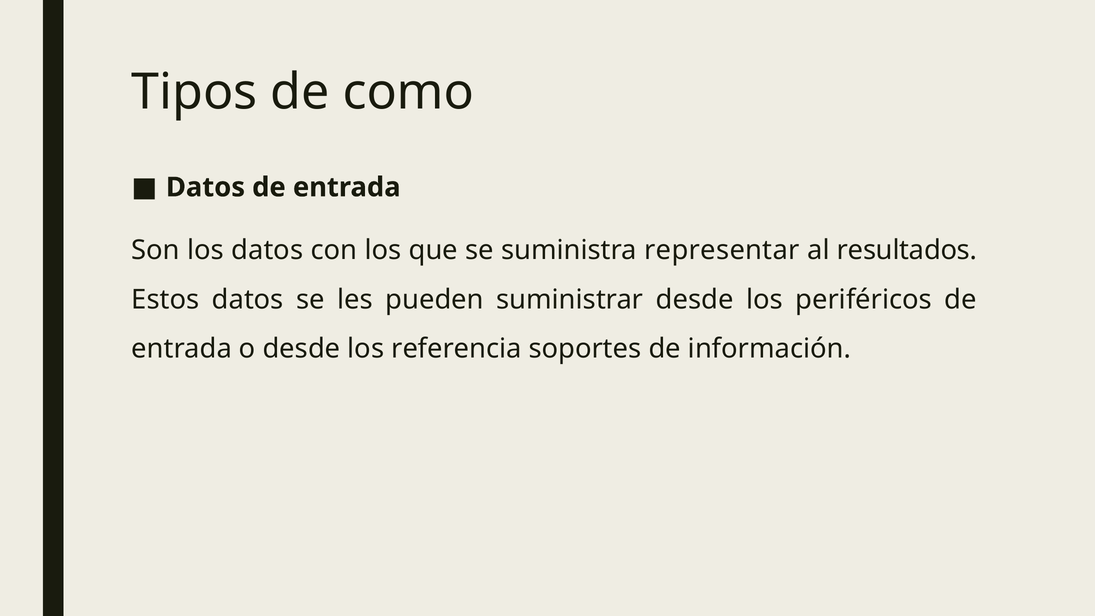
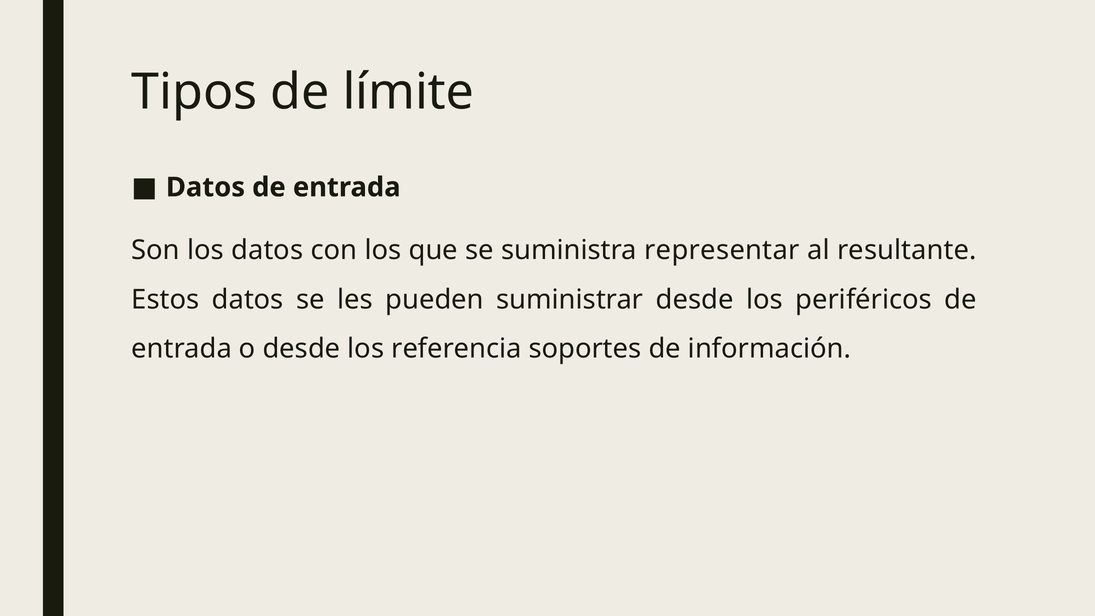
como: como -> límite
resultados: resultados -> resultante
